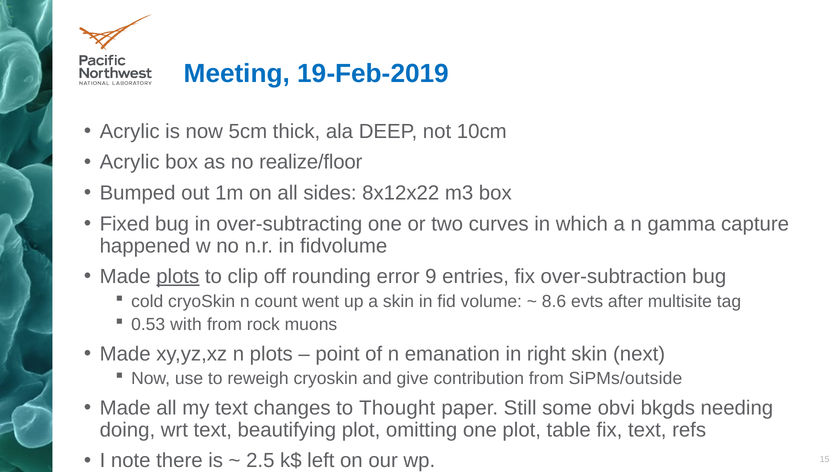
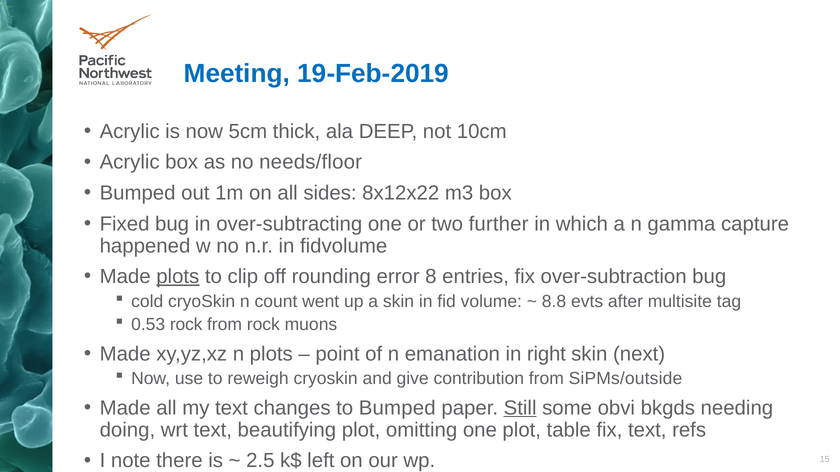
realize/floor: realize/floor -> needs/floor
curves: curves -> further
9: 9 -> 8
8.6: 8.6 -> 8.8
0.53 with: with -> rock
to Thought: Thought -> Bumped
Still underline: none -> present
